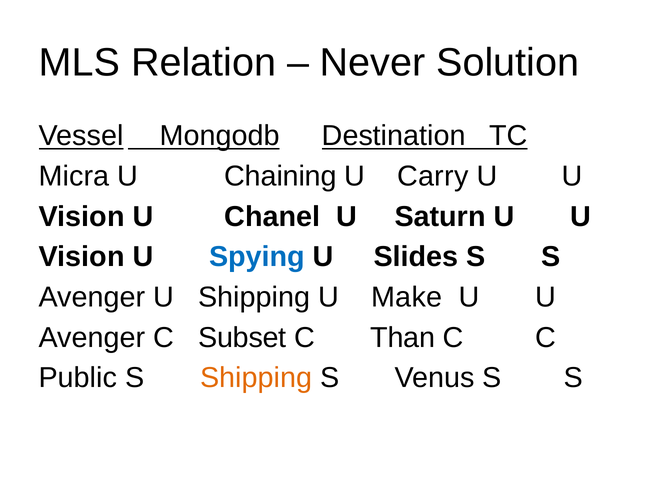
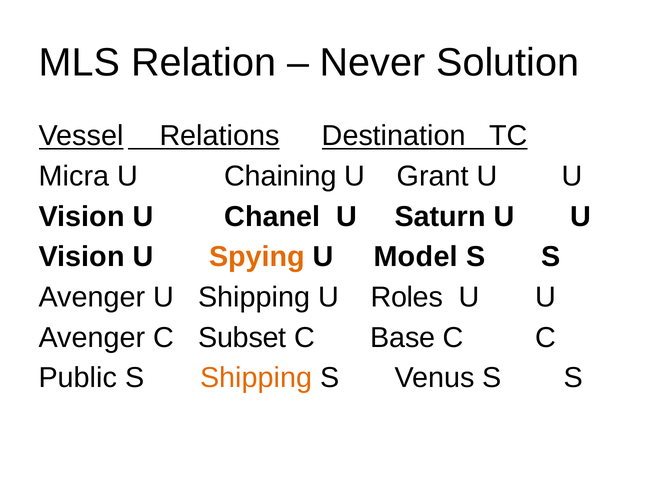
Mongodb: Mongodb -> Relations
Carry: Carry -> Grant
Spying colour: blue -> orange
Slides: Slides -> Model
Make: Make -> Roles
Than: Than -> Base
